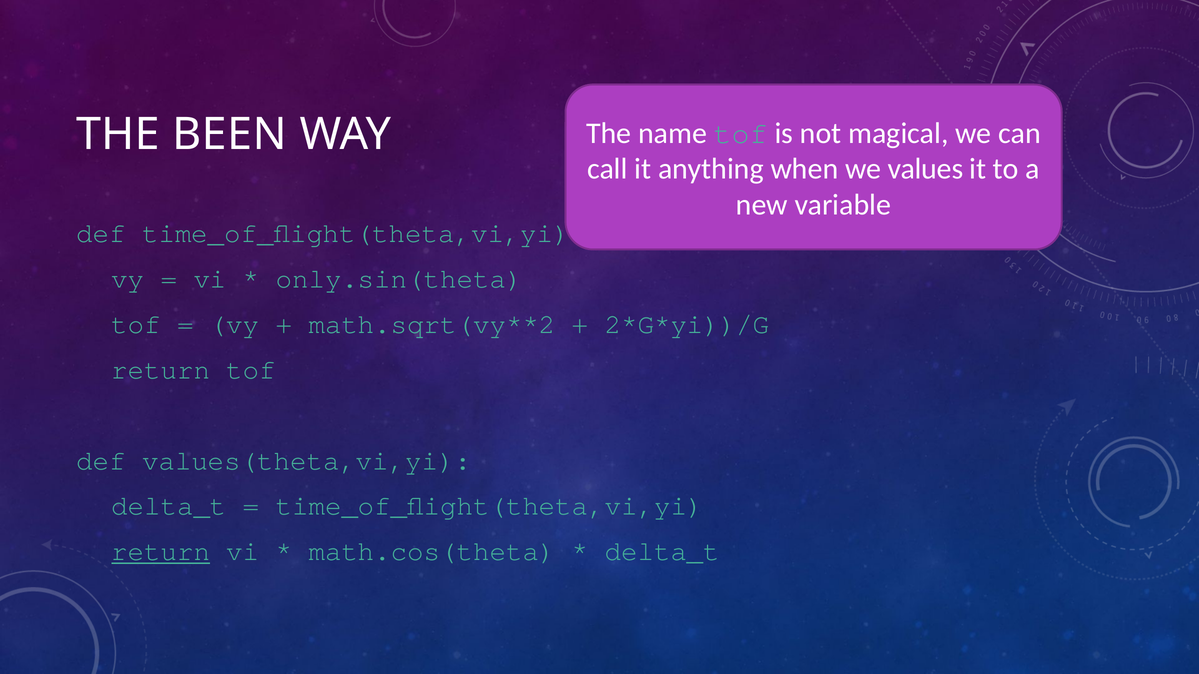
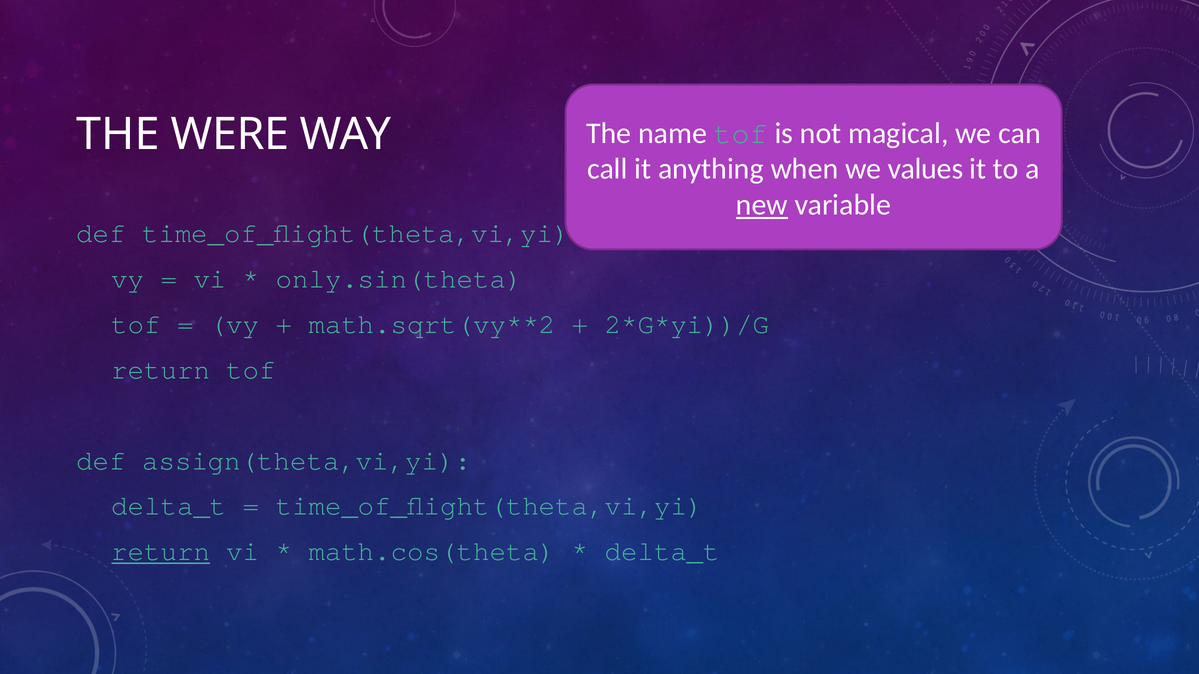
BEEN: BEEN -> WERE
new underline: none -> present
values(theta,vi,yi: values(theta,vi,yi -> assign(theta,vi,yi
